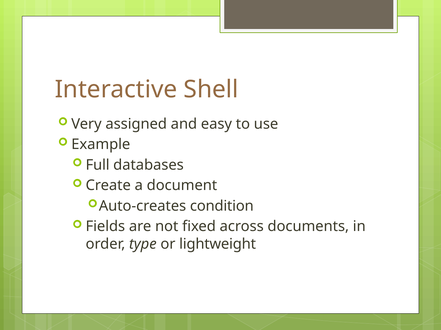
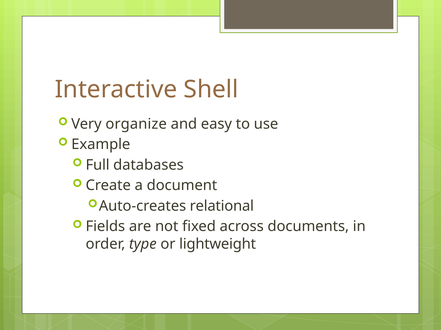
assigned: assigned -> organize
condition: condition -> relational
